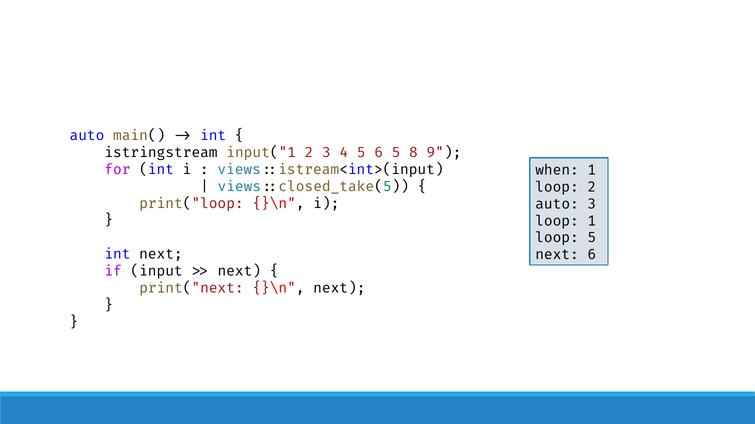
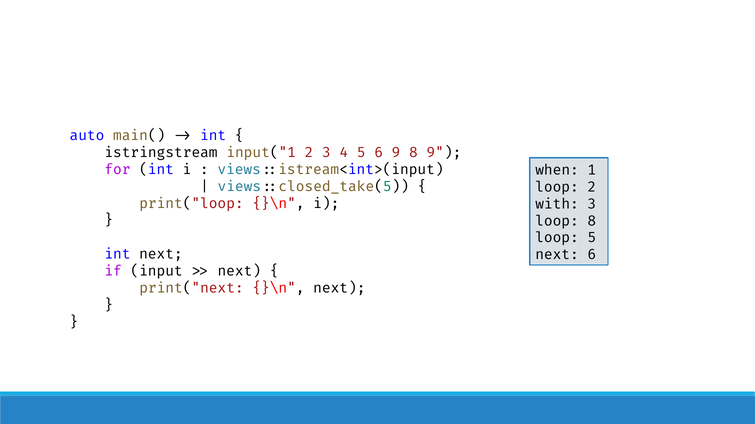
6 5: 5 -> 9
auto at (557, 204): auto -> with
loop 1: 1 -> 8
